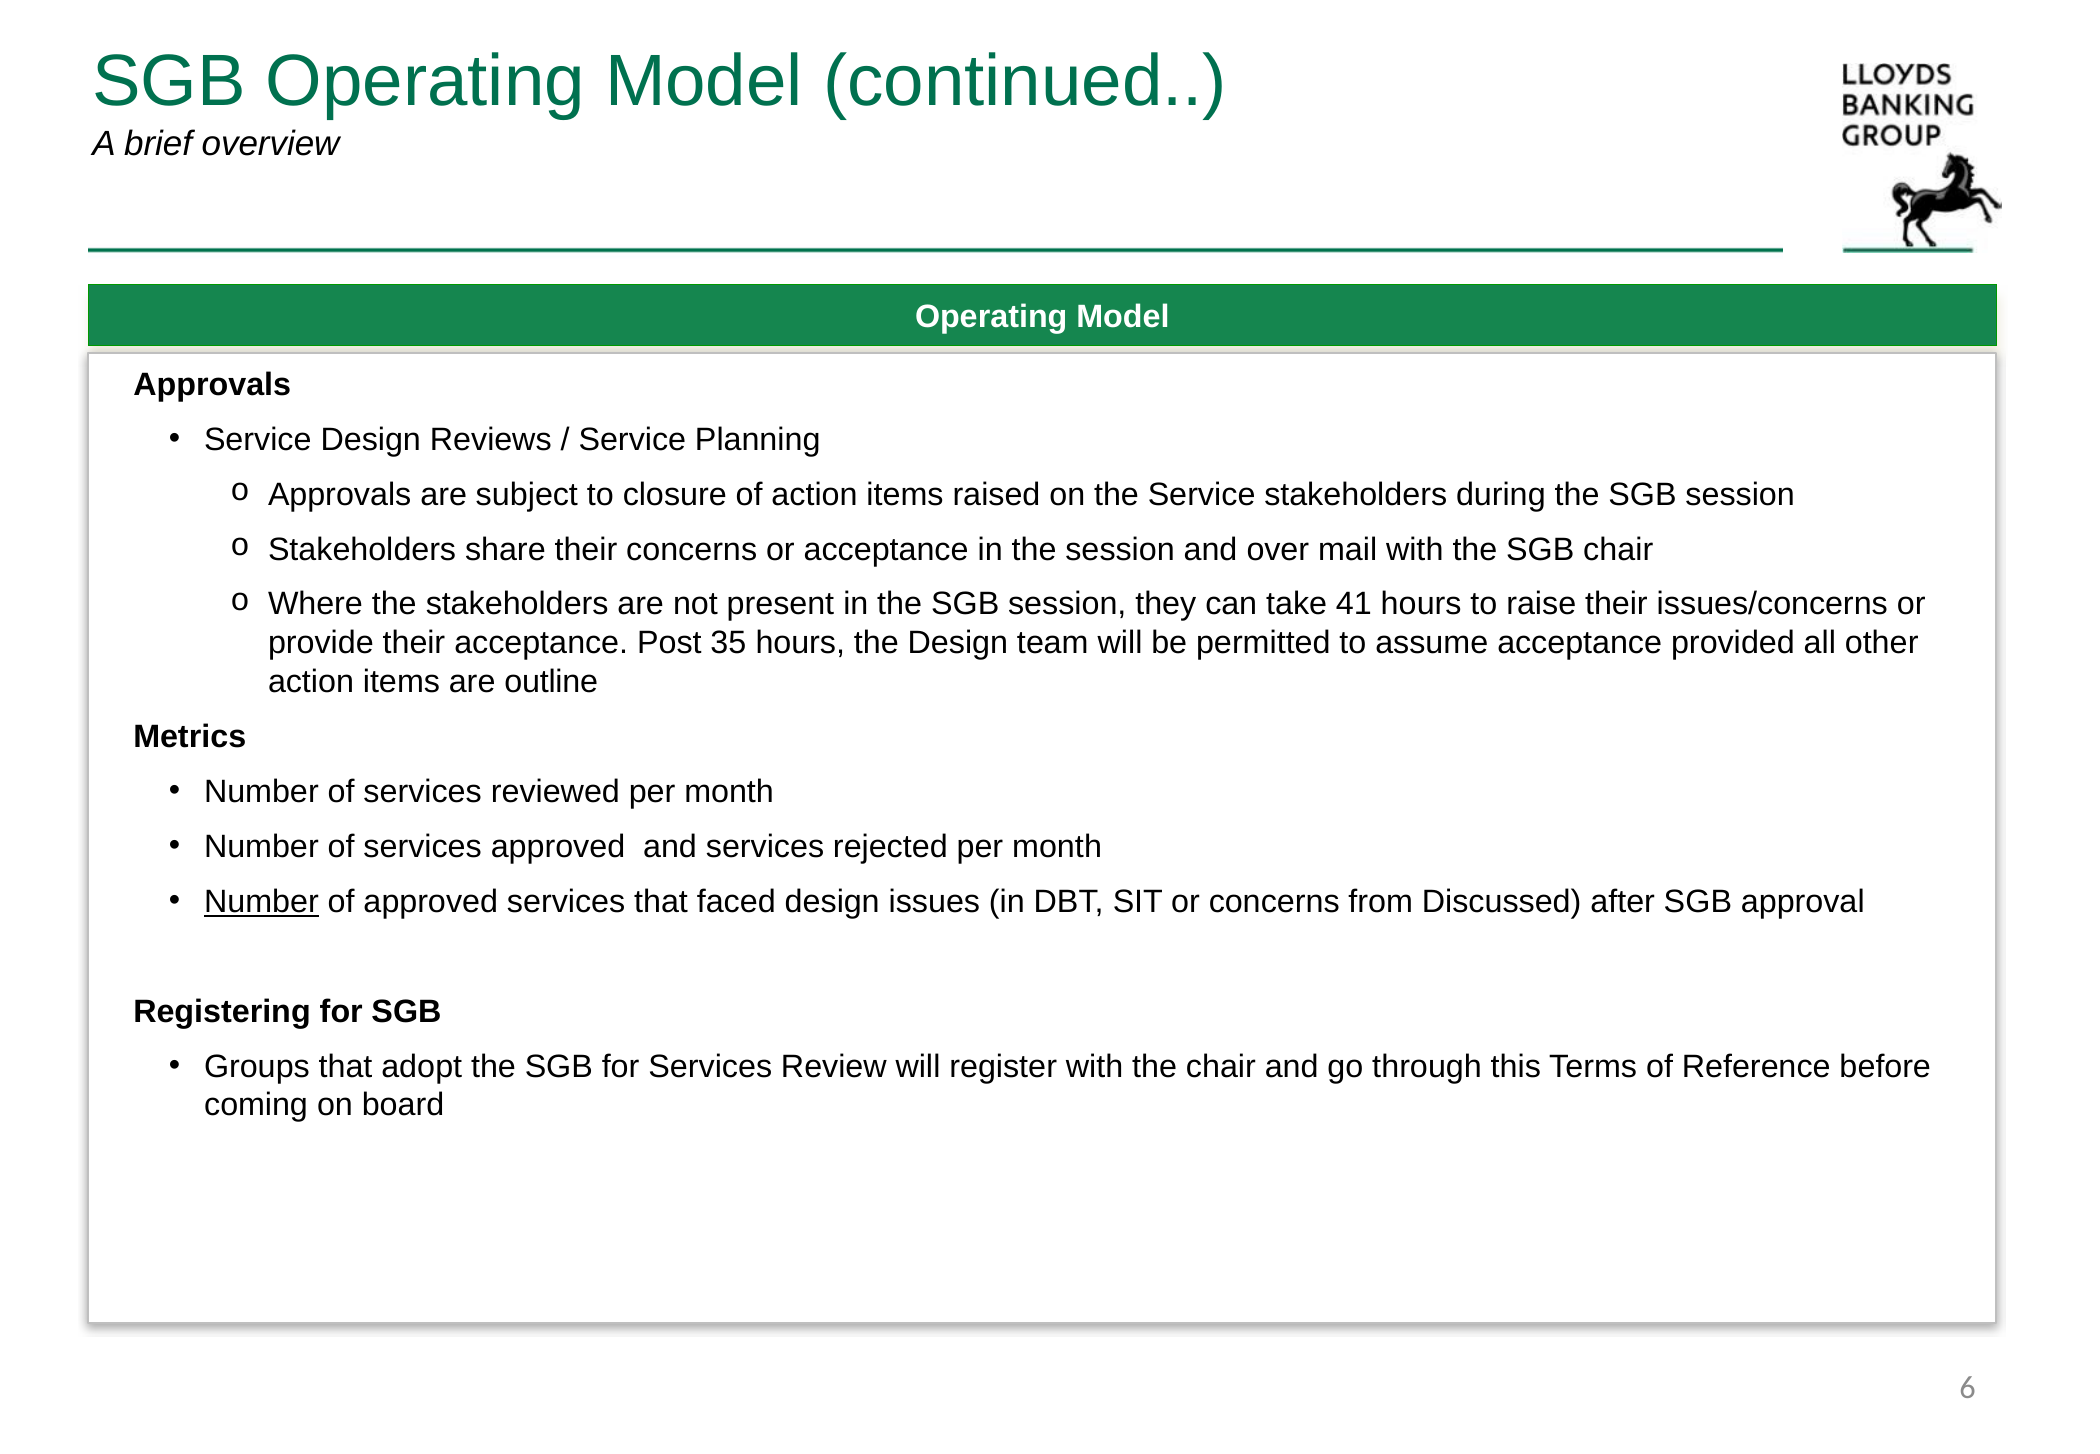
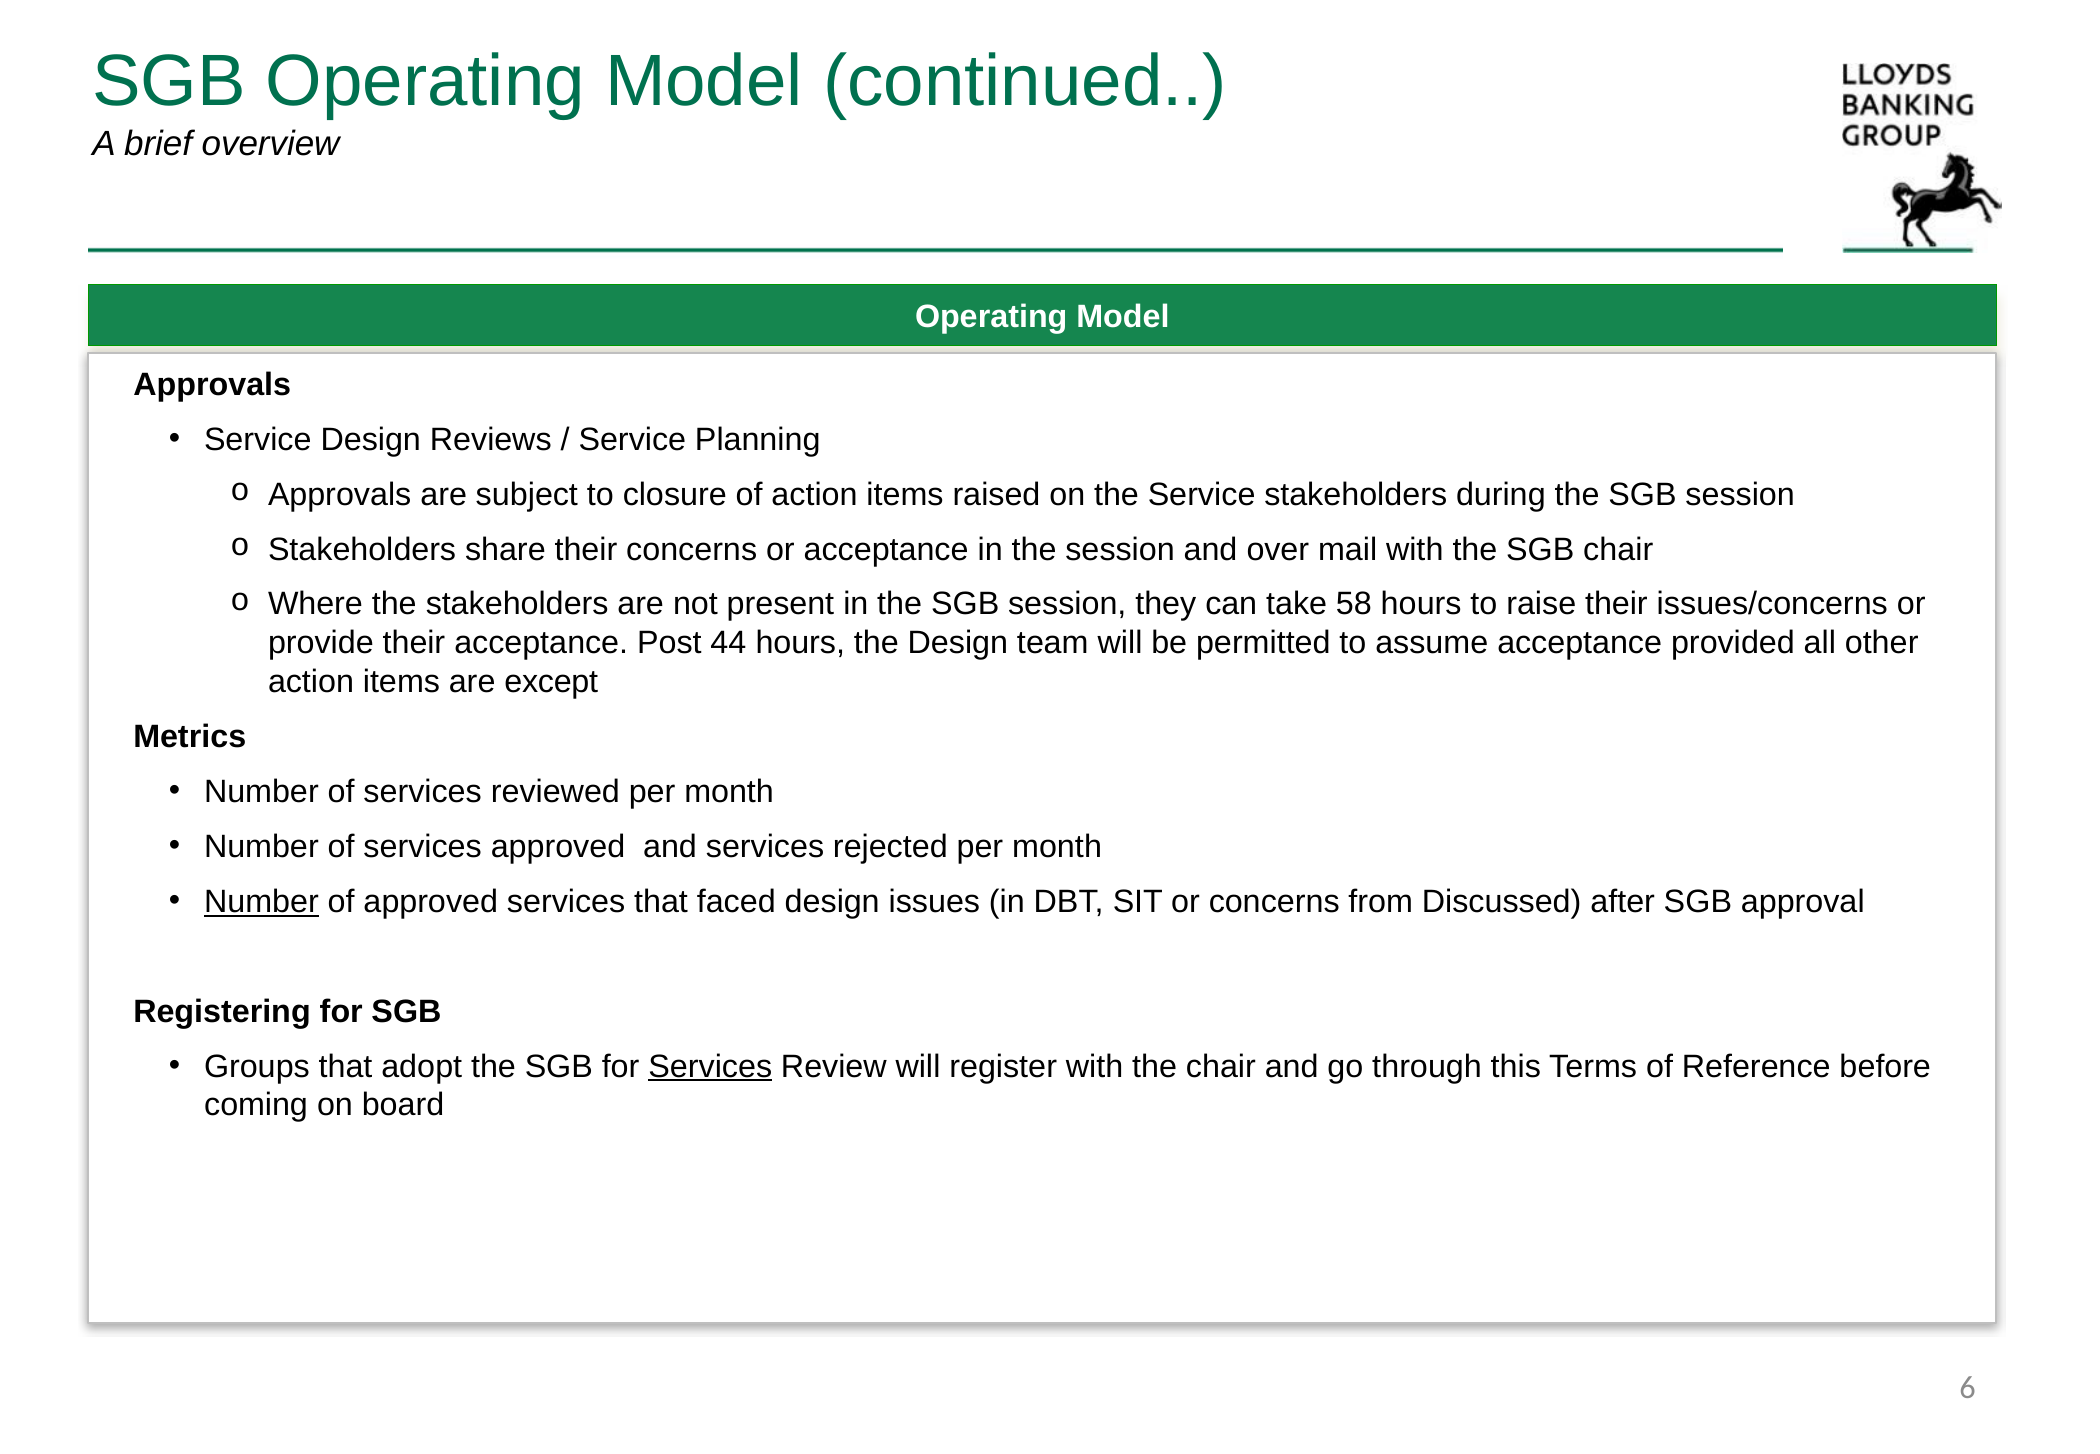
41: 41 -> 58
35: 35 -> 44
outline: outline -> except
Services at (710, 1066) underline: none -> present
